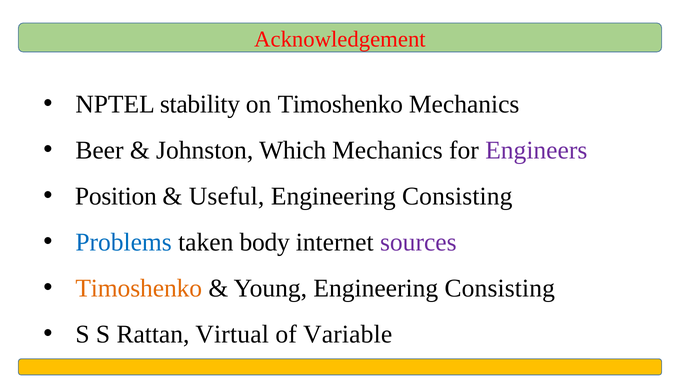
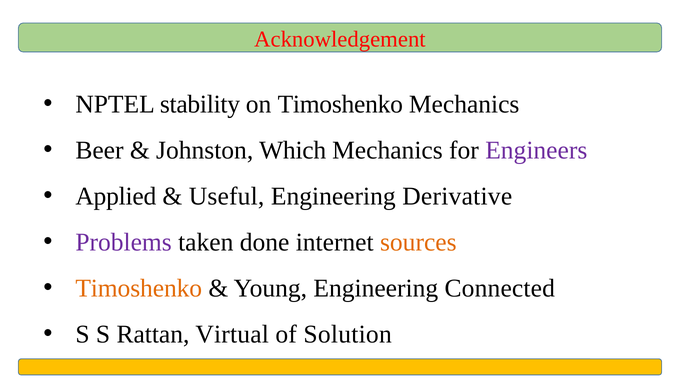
Position: Position -> Applied
Consisting at (457, 196): Consisting -> Derivative
Problems colour: blue -> purple
body: body -> done
sources colour: purple -> orange
Young Engineering Consisting: Consisting -> Connected
Variable: Variable -> Solution
